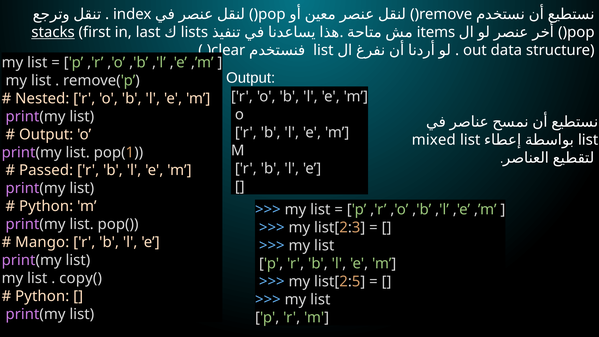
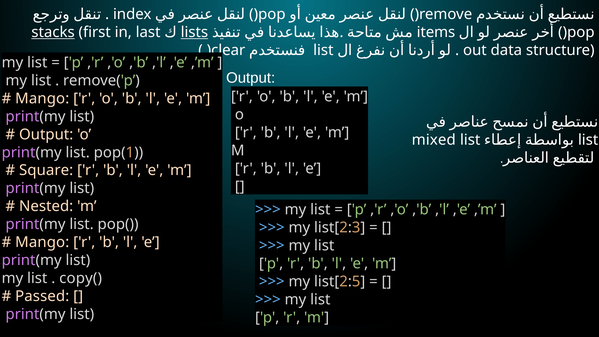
lists underline: none -> present
Nested at (42, 98): Nested -> Mango
Passed: Passed -> Square
Python at (46, 206): Python -> Nested
Python at (42, 296): Python -> Passed
